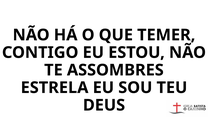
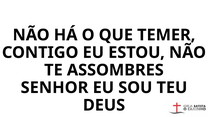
ESTRELA: ESTRELA -> SENHOR
